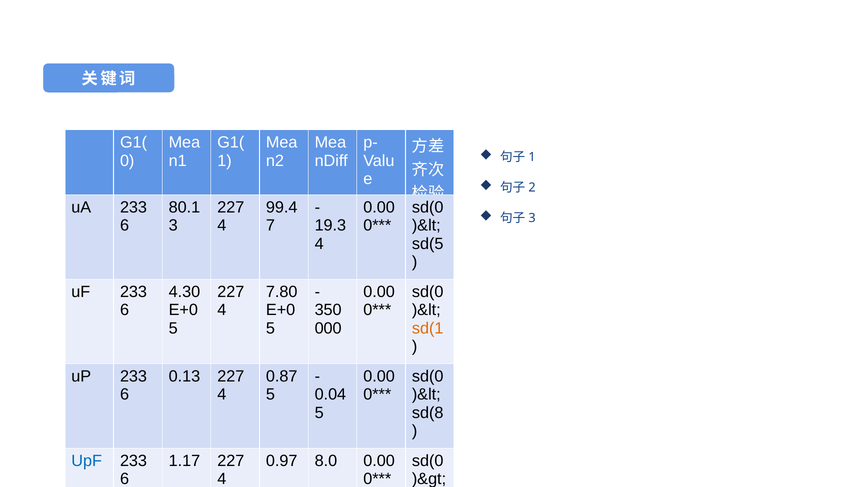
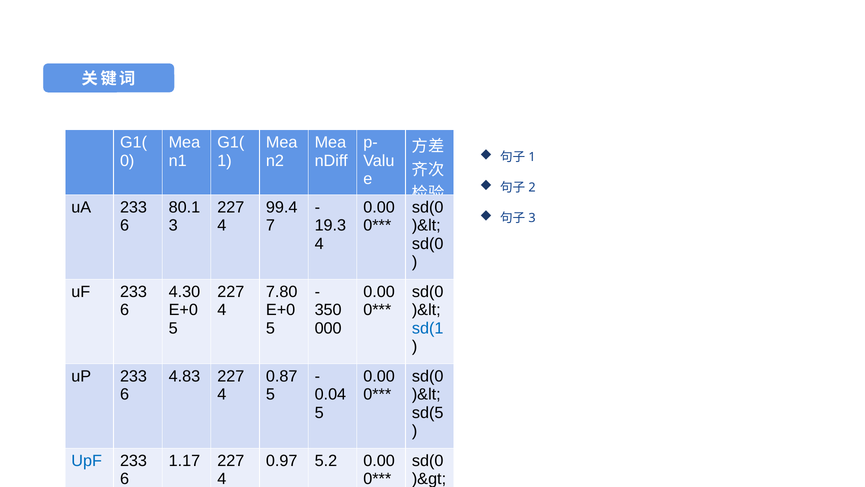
sd(5 at (428, 244): sd(5 -> sd(0
sd(1 at (428, 328) colour: orange -> blue
0.13: 0.13 -> 4.83
sd(8: sd(8 -> sd(5
8.0: 8.0 -> 5.2
